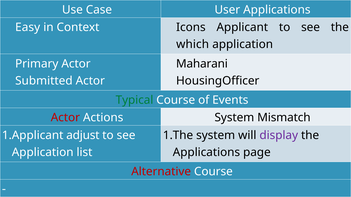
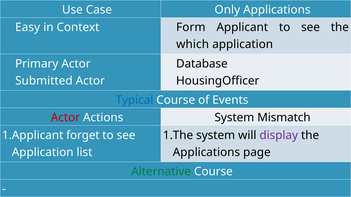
User: User -> Only
Icons: Icons -> Form
Maharani: Maharani -> Database
Typical colour: green -> blue
adjust: adjust -> forget
Alternative colour: red -> green
